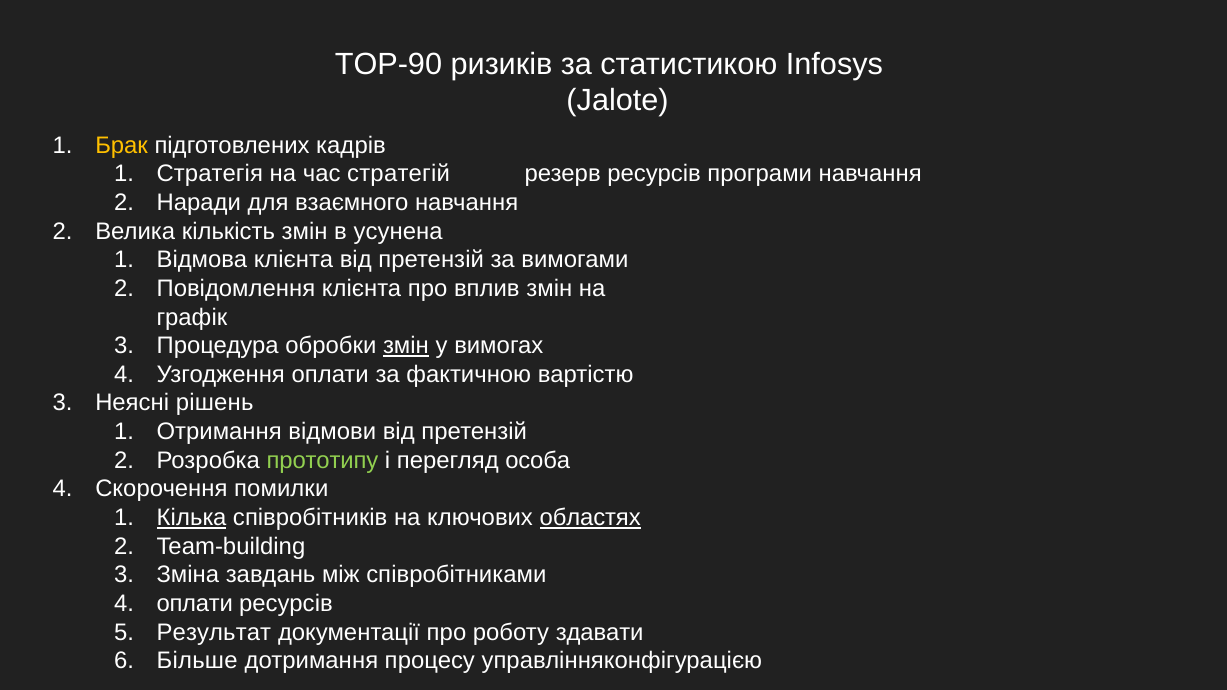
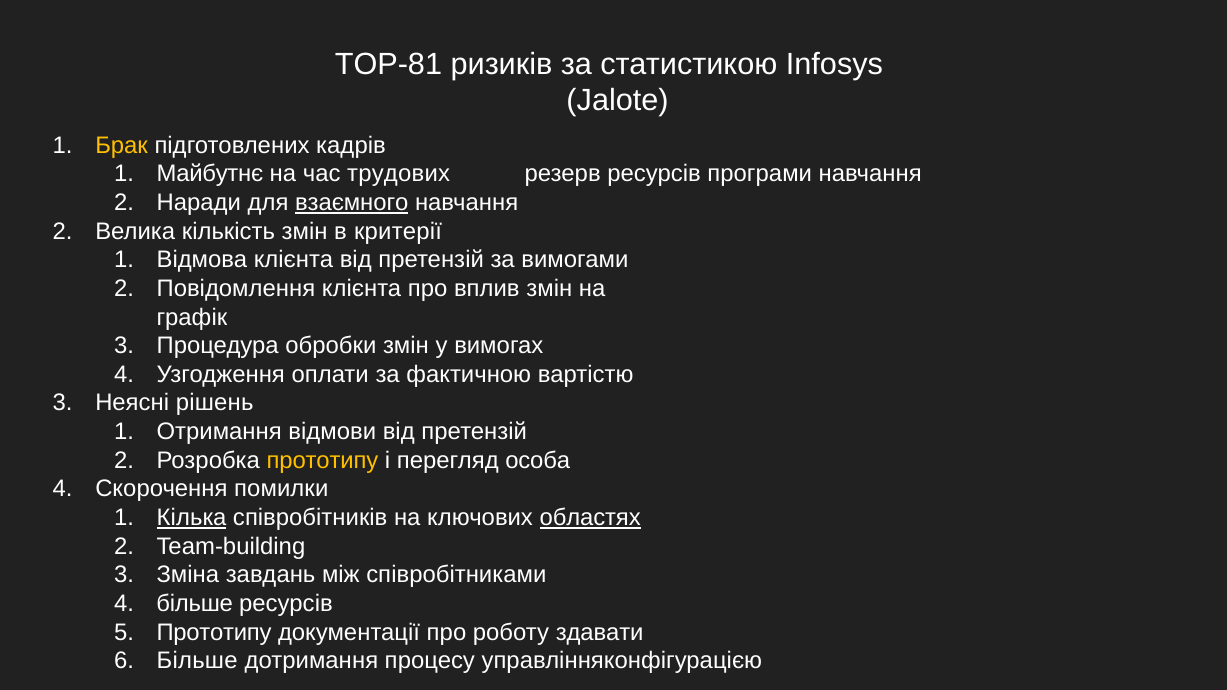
TОР-90: TОР-90 -> TОР-81
Стратегія: Стратегія -> Майбутнє
стратегій: стратегій -> трудових
взаємного underline: none -> present
усунена: усунена -> критерії
змін at (406, 346) underline: present -> none
прототипу at (322, 461) colour: light green -> yellow
оплати at (195, 604): оплати -> більше
Результат at (214, 632): Результат -> Прототипу
